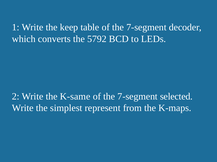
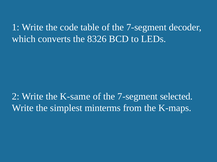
keep: keep -> code
5792: 5792 -> 8326
represent: represent -> minterms
